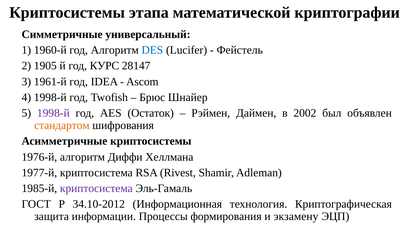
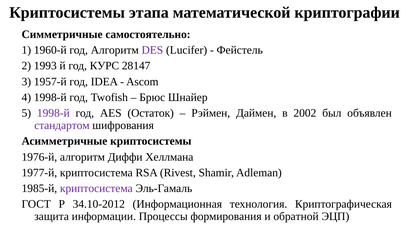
универсальный: универсальный -> самостоятельно
DES colour: blue -> purple
1905: 1905 -> 1993
1961-й: 1961-й -> 1957-й
стандартом colour: orange -> purple
экзамену: экзамену -> обратной
